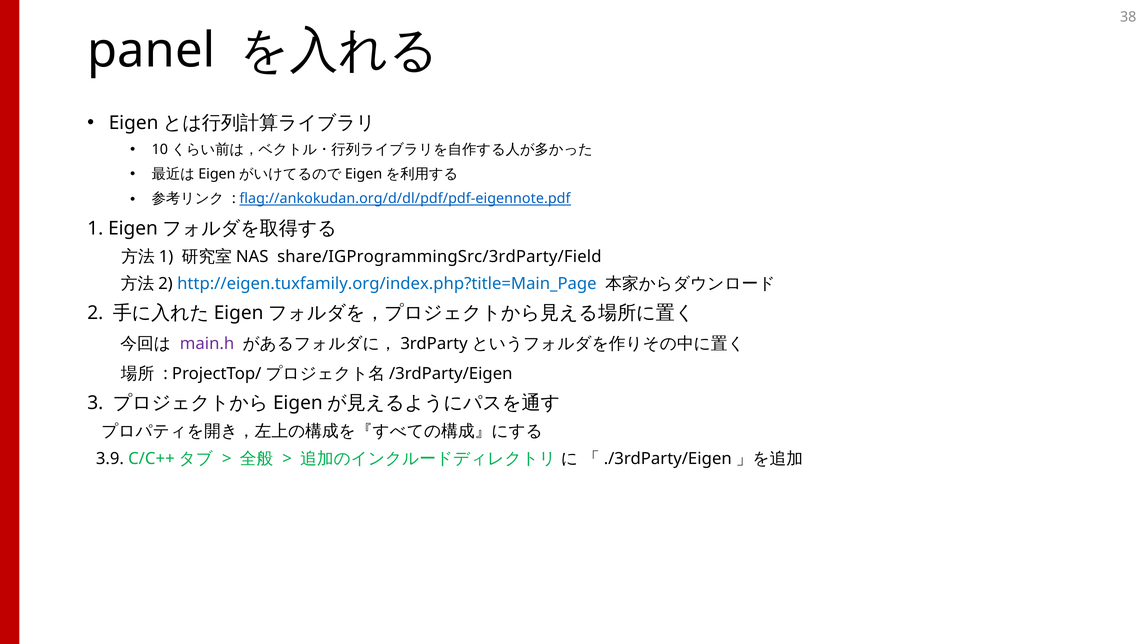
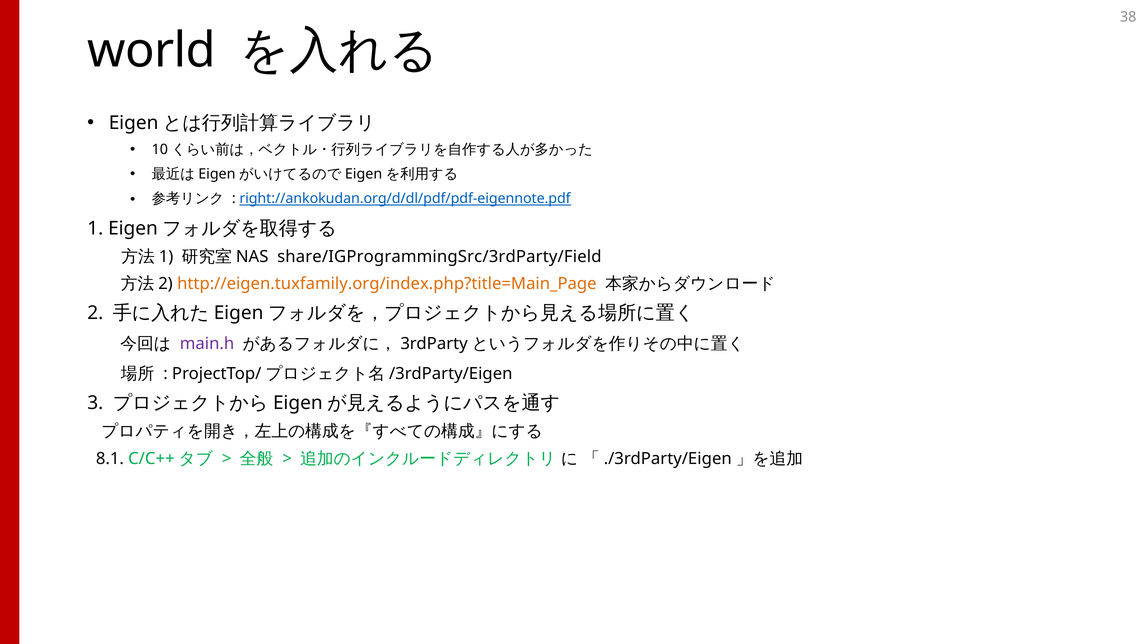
panel: panel -> world
flag://ankokudan.org/d/dl/pdf/pdf-eigennote.pdf: flag://ankokudan.org/d/dl/pdf/pdf-eigennote.pdf -> right://ankokudan.org/d/dl/pdf/pdf-eigennote.pdf
http://eigen.tuxfamily.org/index.php?title=Main_Page colour: blue -> orange
3.9: 3.9 -> 8.1
